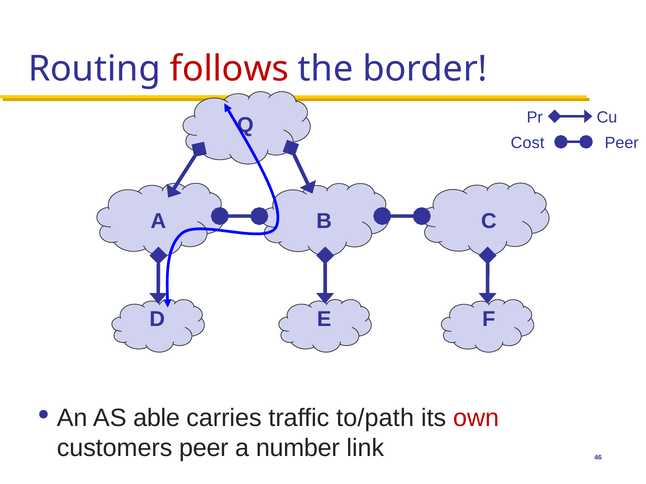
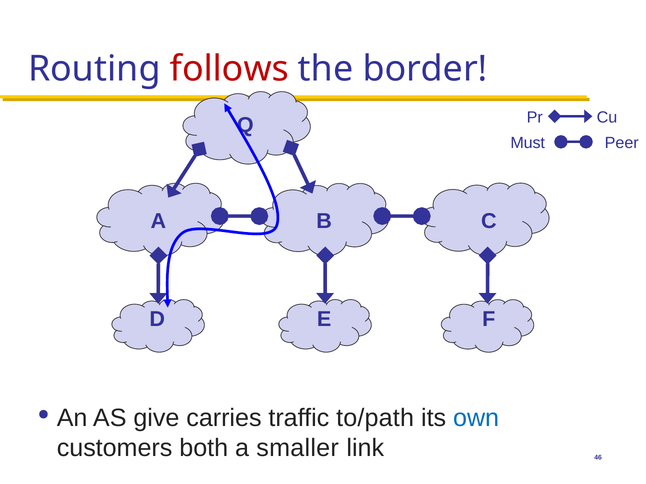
Cost: Cost -> Must
able: able -> give
own colour: red -> blue
customers peer: peer -> both
number: number -> smaller
